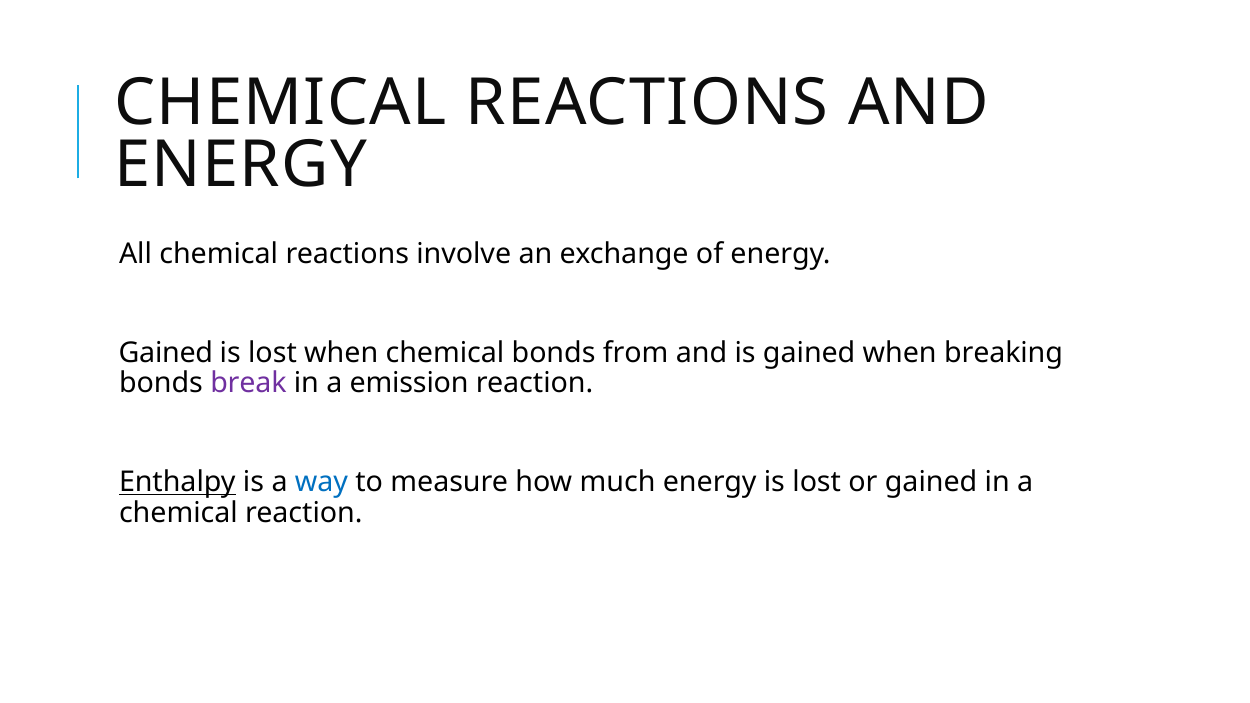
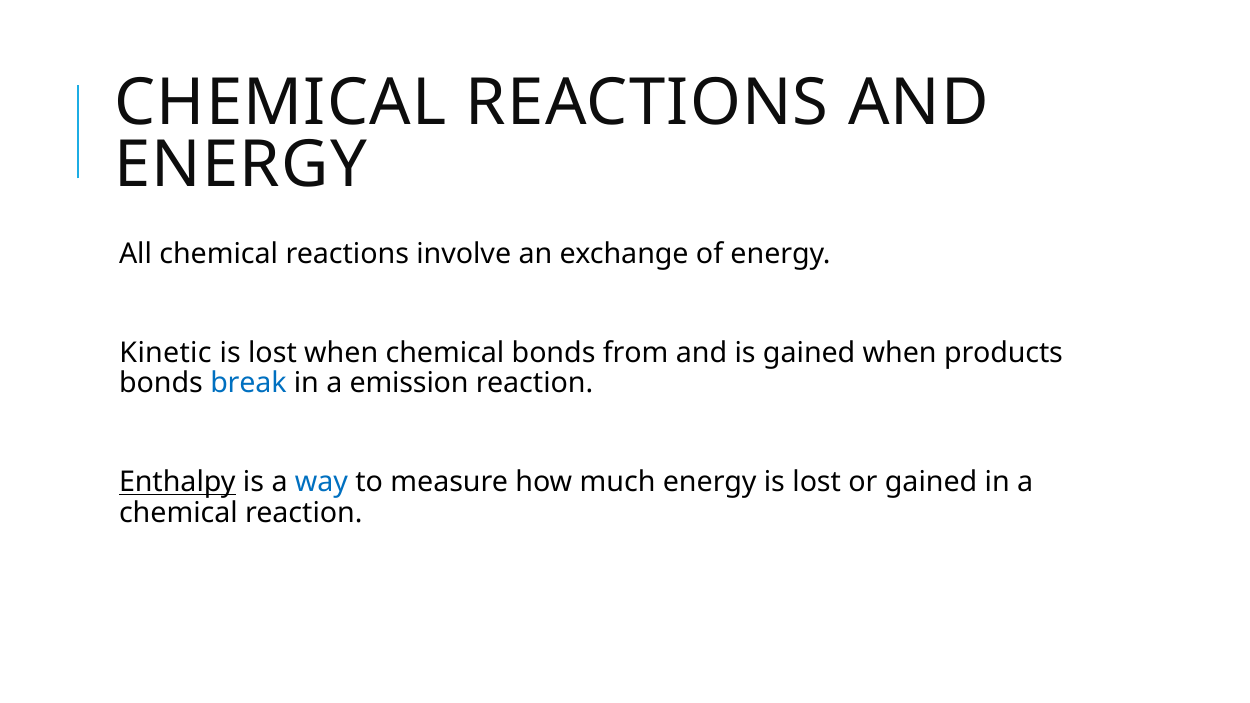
Gained at (166, 353): Gained -> Kinetic
breaking: breaking -> products
break colour: purple -> blue
